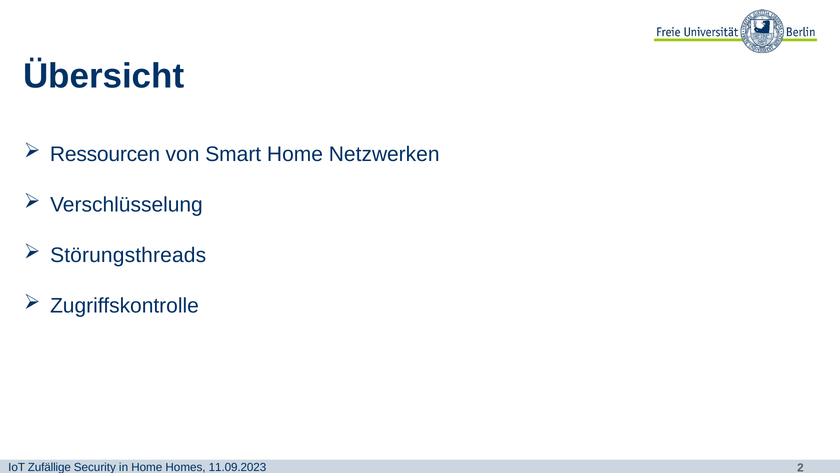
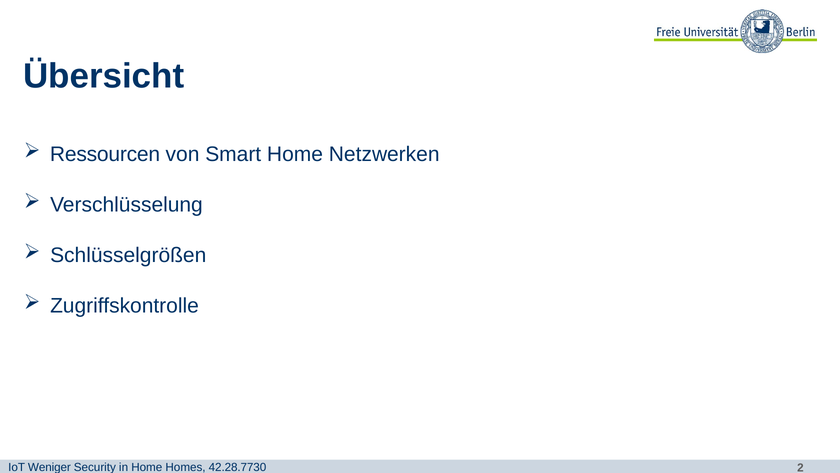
Störungsthreads: Störungsthreads -> Schlüsselgrößen
Zufällige: Zufällige -> Weniger
11.09.2023: 11.09.2023 -> 42.28.7730
